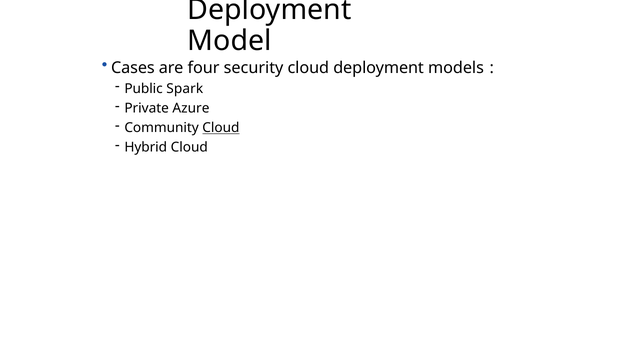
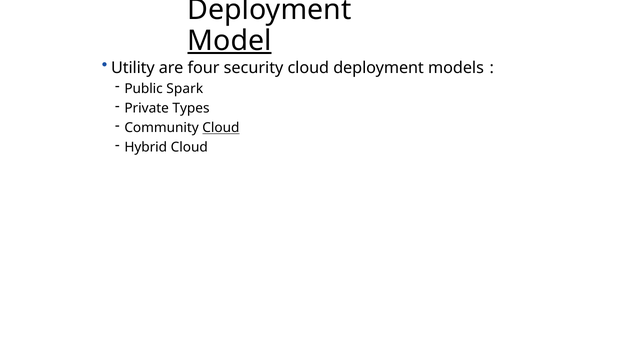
Model underline: none -> present
Cases: Cases -> Utility
Azure: Azure -> Types
